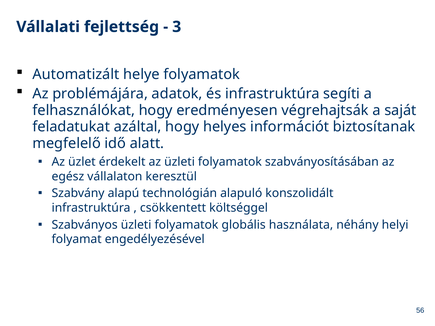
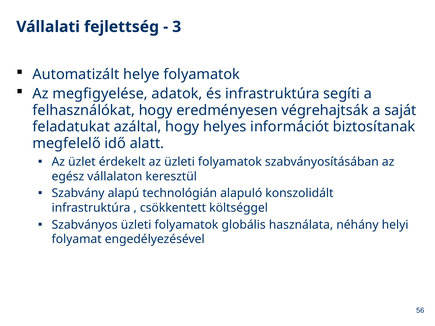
problémájára: problémájára -> megfigyelése
